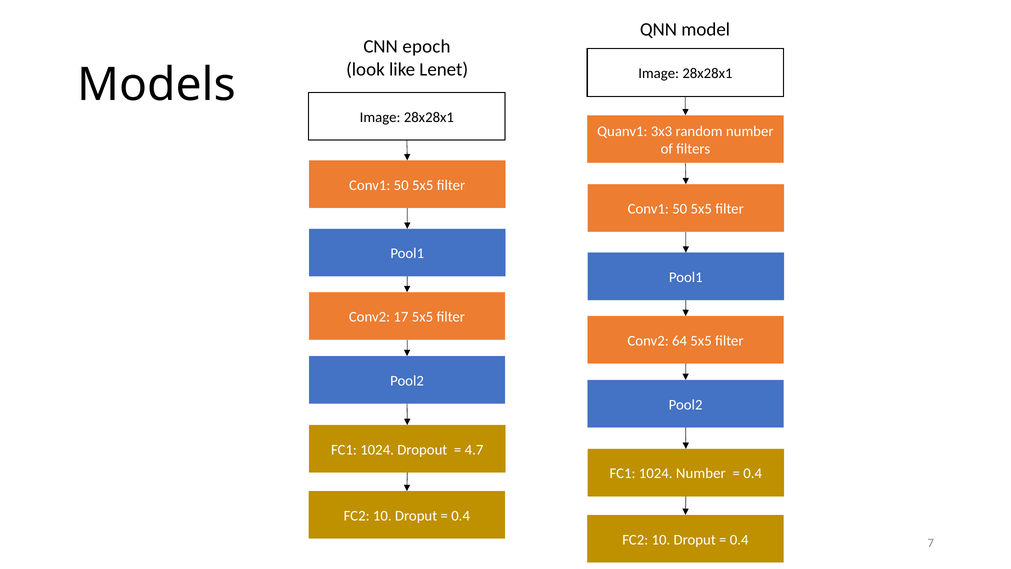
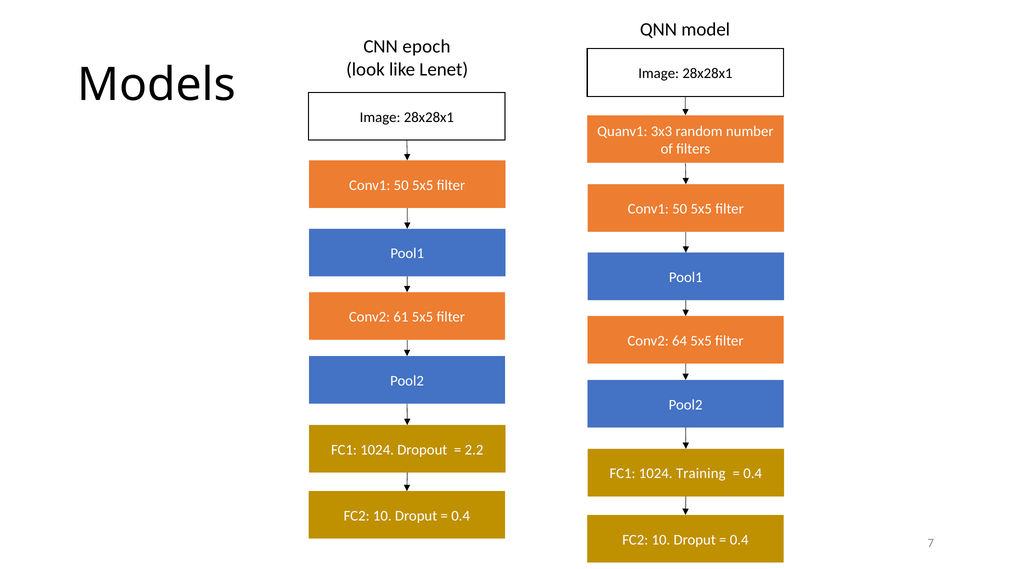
17: 17 -> 61
4.7: 4.7 -> 2.2
1024 Number: Number -> Training
